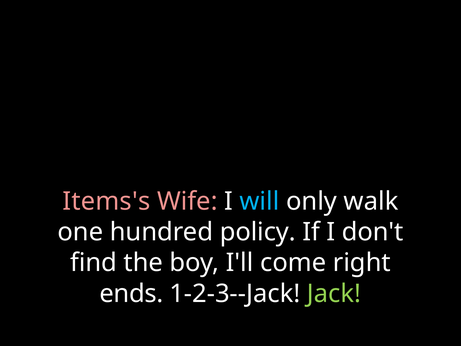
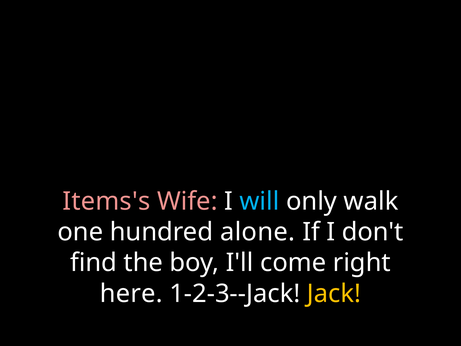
policy: policy -> alone
ends: ends -> here
Jack colour: light green -> yellow
